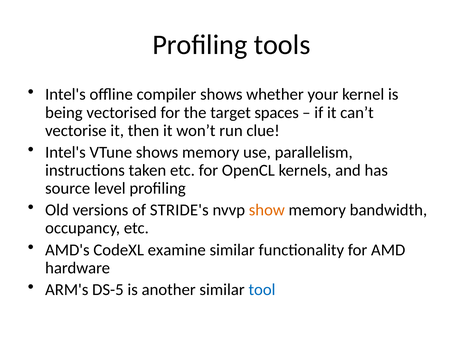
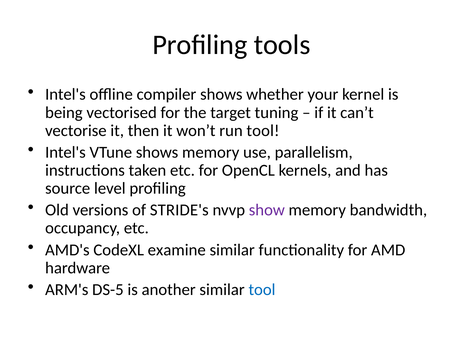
spaces: spaces -> tuning
run clue: clue -> tool
show colour: orange -> purple
